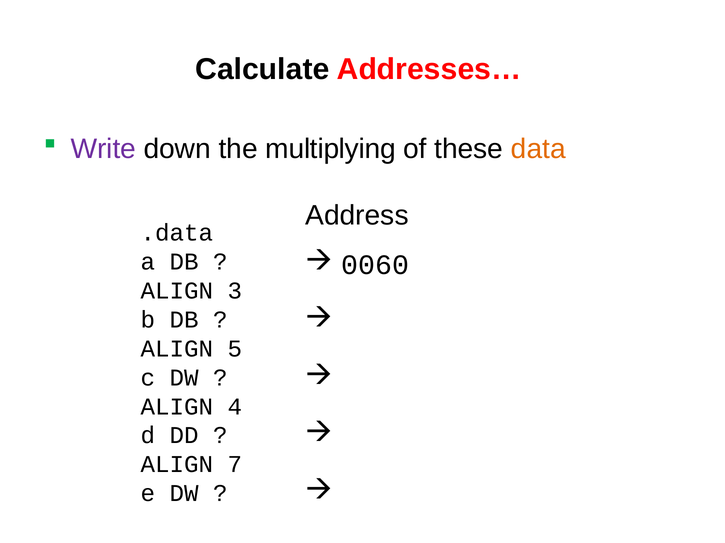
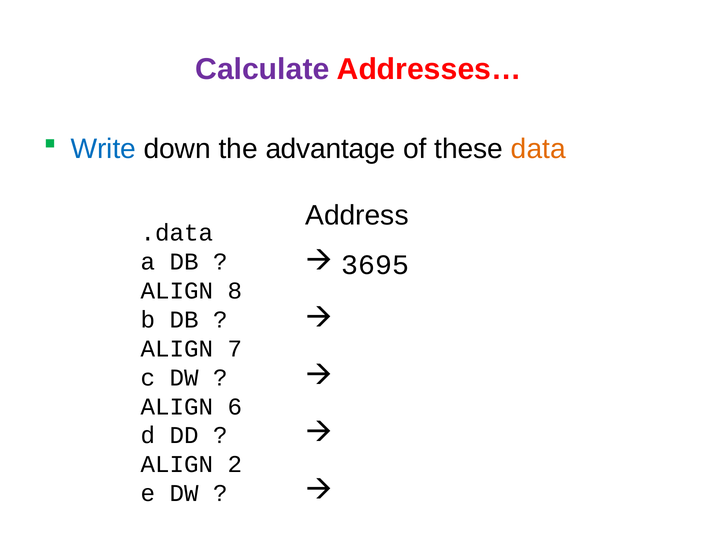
Calculate colour: black -> purple
Write colour: purple -> blue
multiplying: multiplying -> advantage
0060: 0060 -> 3695
3: 3 -> 8
5: 5 -> 7
4: 4 -> 6
7: 7 -> 2
